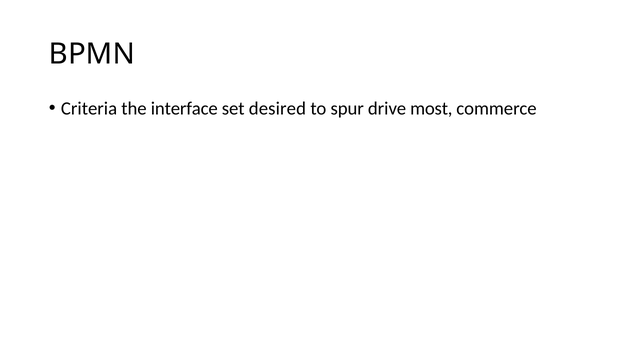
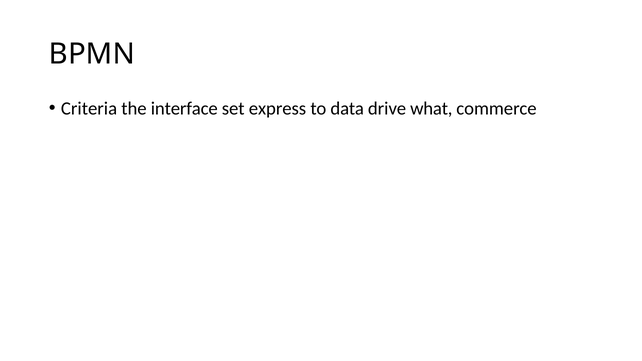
desired: desired -> express
spur: spur -> data
most: most -> what
